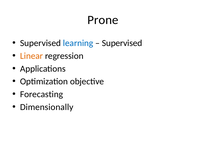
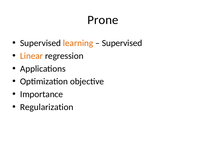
learning colour: blue -> orange
Forecasting: Forecasting -> Importance
Dimensionally: Dimensionally -> Regularization
